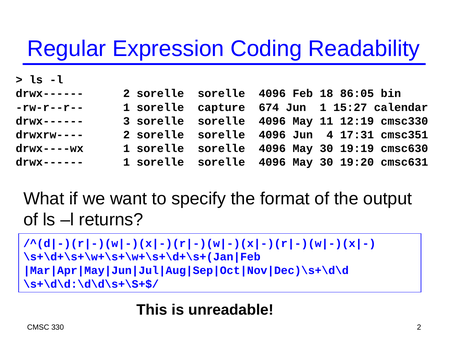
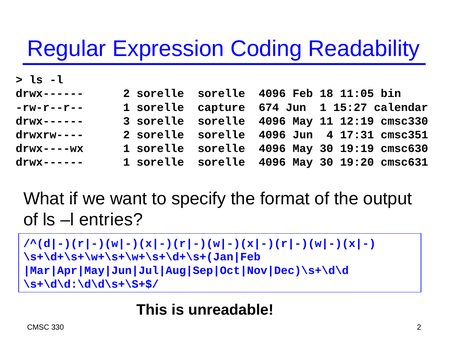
86:05: 86:05 -> 11:05
returns: returns -> entries
